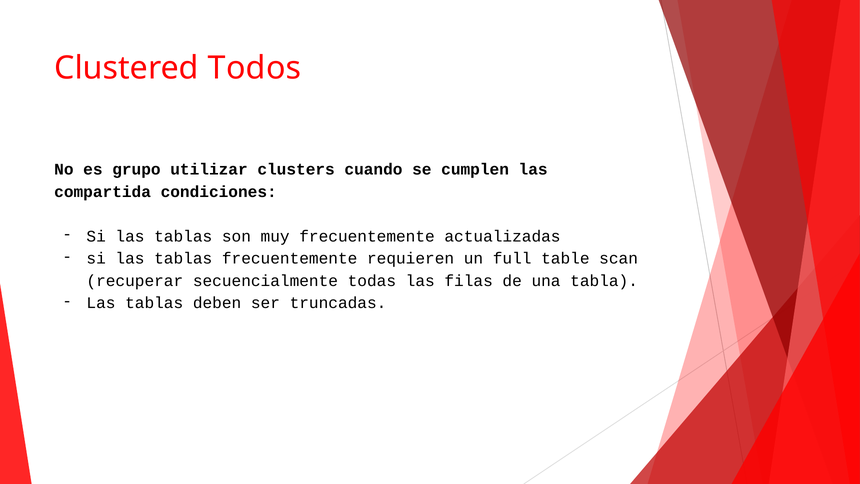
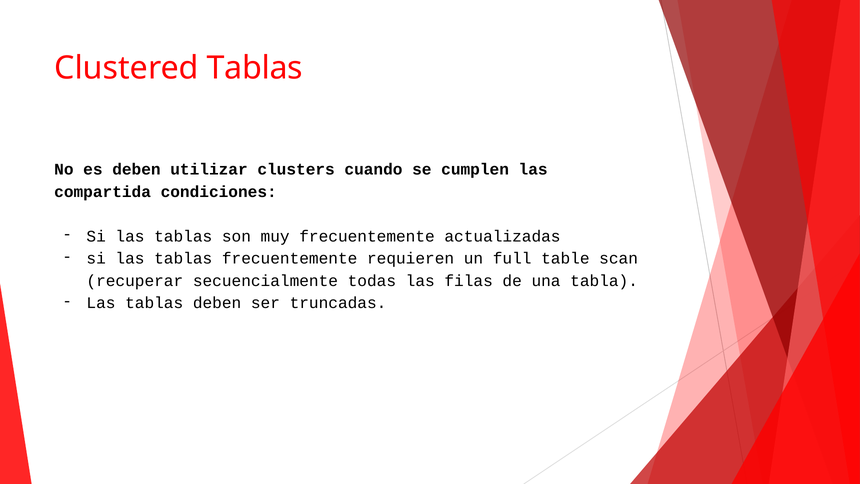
Clustered Todos: Todos -> Tablas
es grupo: grupo -> deben
